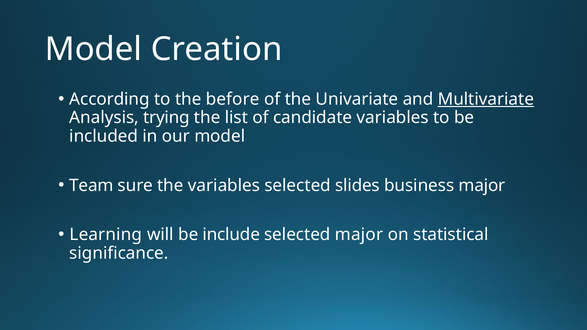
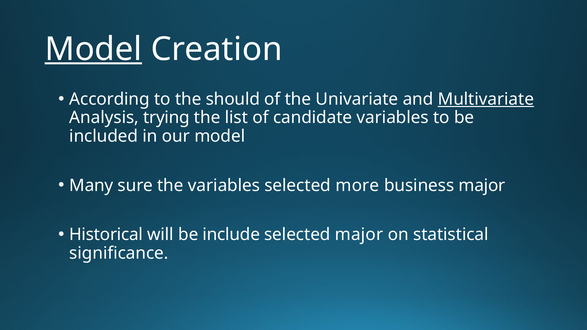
Model at (93, 49) underline: none -> present
before: before -> should
Team: Team -> Many
slides: slides -> more
Learning: Learning -> Historical
